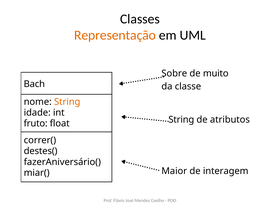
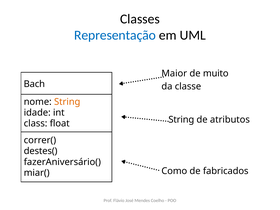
Representação colour: orange -> blue
Sobre: Sobre -> Maior
fruto: fruto -> class
Maior: Maior -> Como
interagem: interagem -> fabricados
